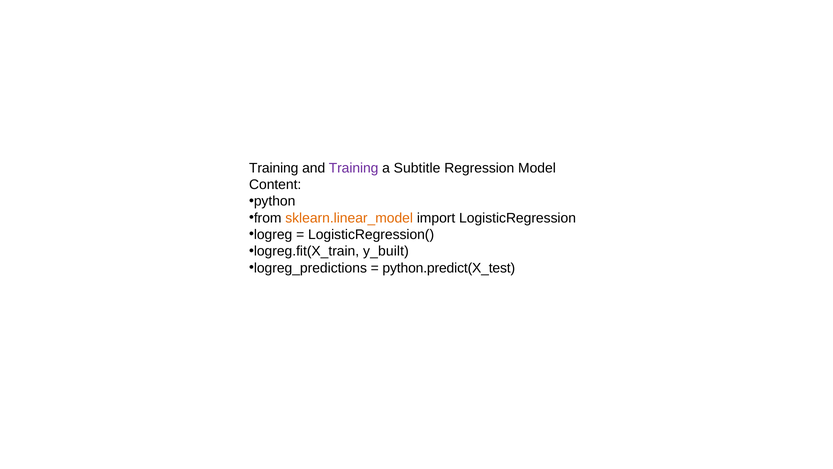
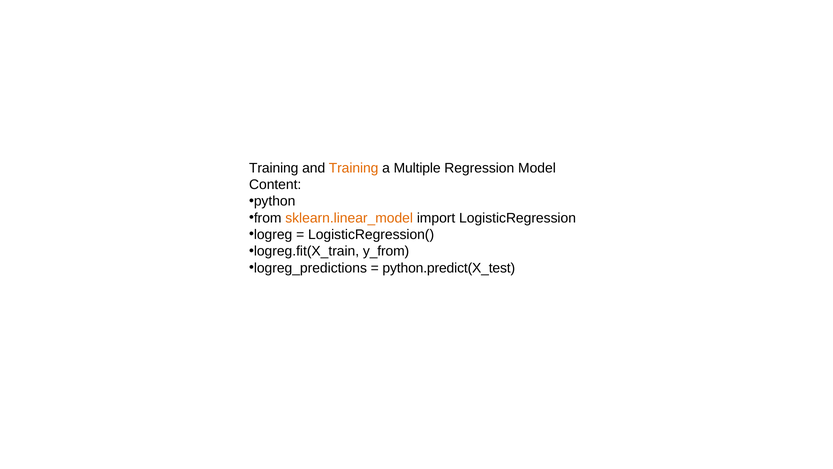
Training at (354, 168) colour: purple -> orange
Subtitle: Subtitle -> Multiple
y_built: y_built -> y_from
